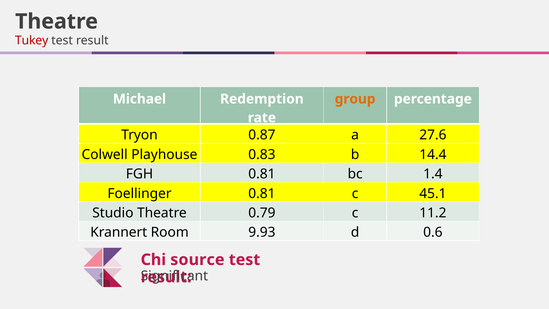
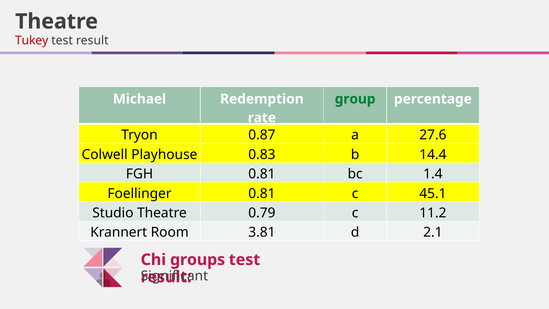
group colour: orange -> green
9.93: 9.93 -> 3.81
0.6: 0.6 -> 2.1
source: source -> groups
